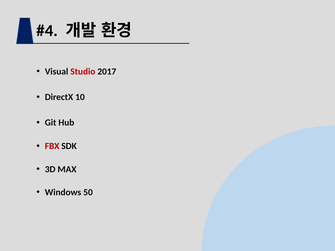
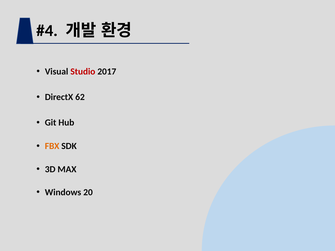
10: 10 -> 62
FBX colour: red -> orange
50: 50 -> 20
